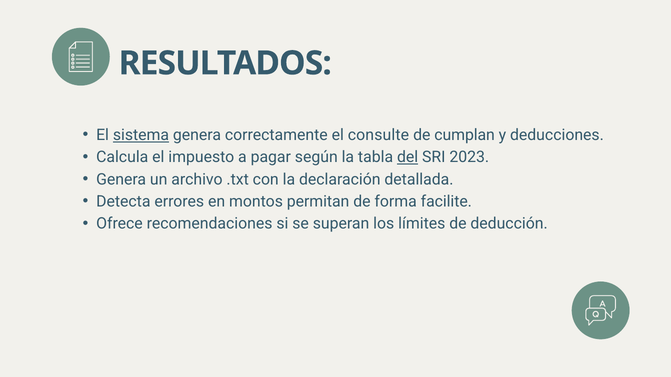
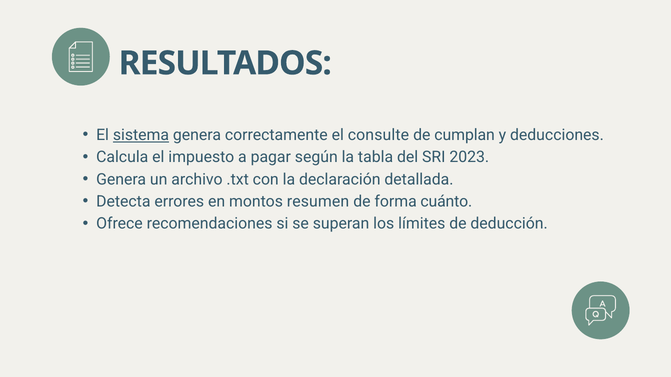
del underline: present -> none
permitan: permitan -> resumen
facilite: facilite -> cuánto
